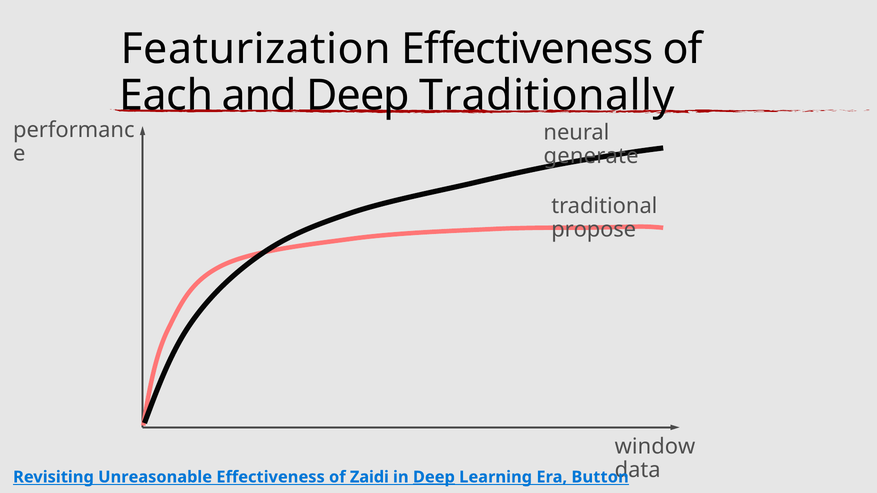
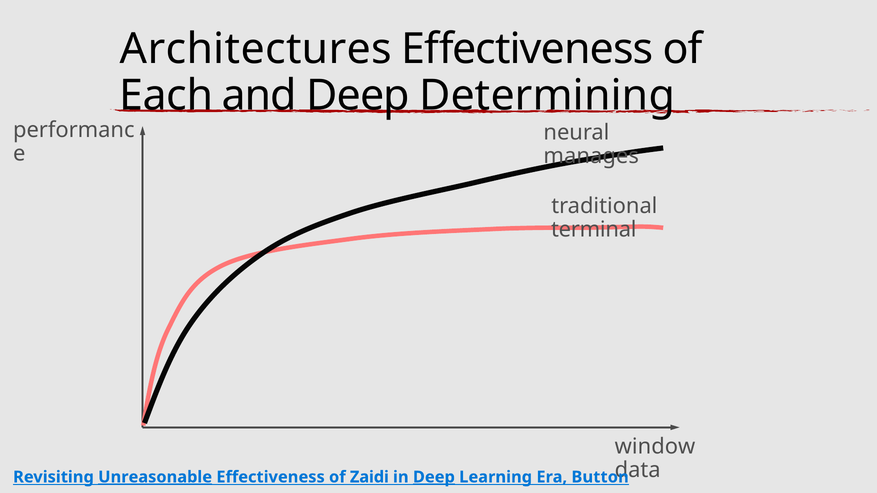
Featurization: Featurization -> Architectures
Traditionally: Traditionally -> Determining
generate: generate -> manages
propose: propose -> terminal
Unreasonable underline: none -> present
